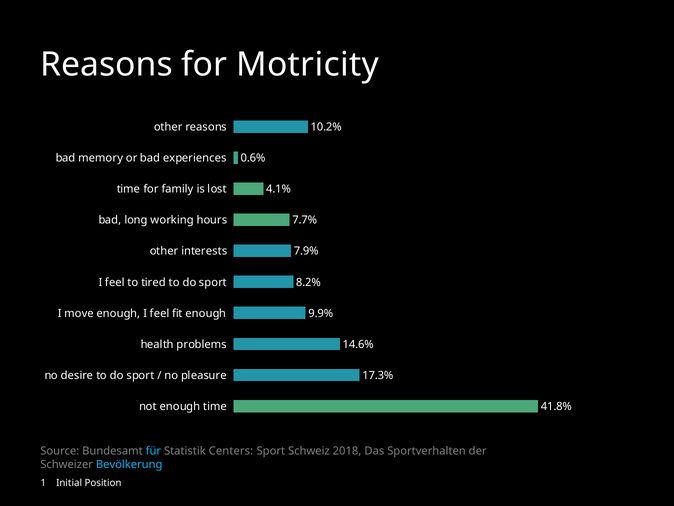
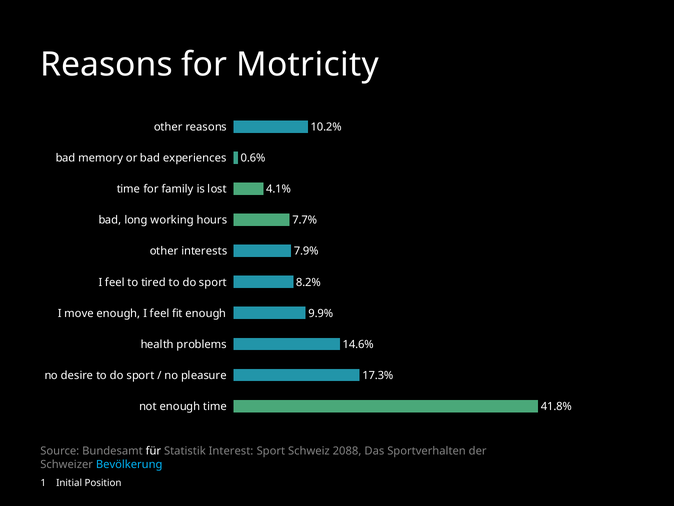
für colour: light blue -> white
Centers: Centers -> Interest
2018: 2018 -> 2088
